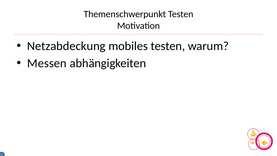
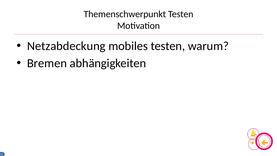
Messen: Messen -> Bremen
